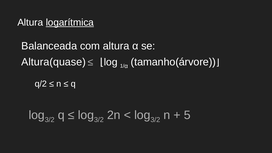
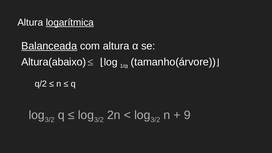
Balanceada underline: none -> present
Altura(quase: Altura(quase -> Altura(abaixo
5: 5 -> 9
